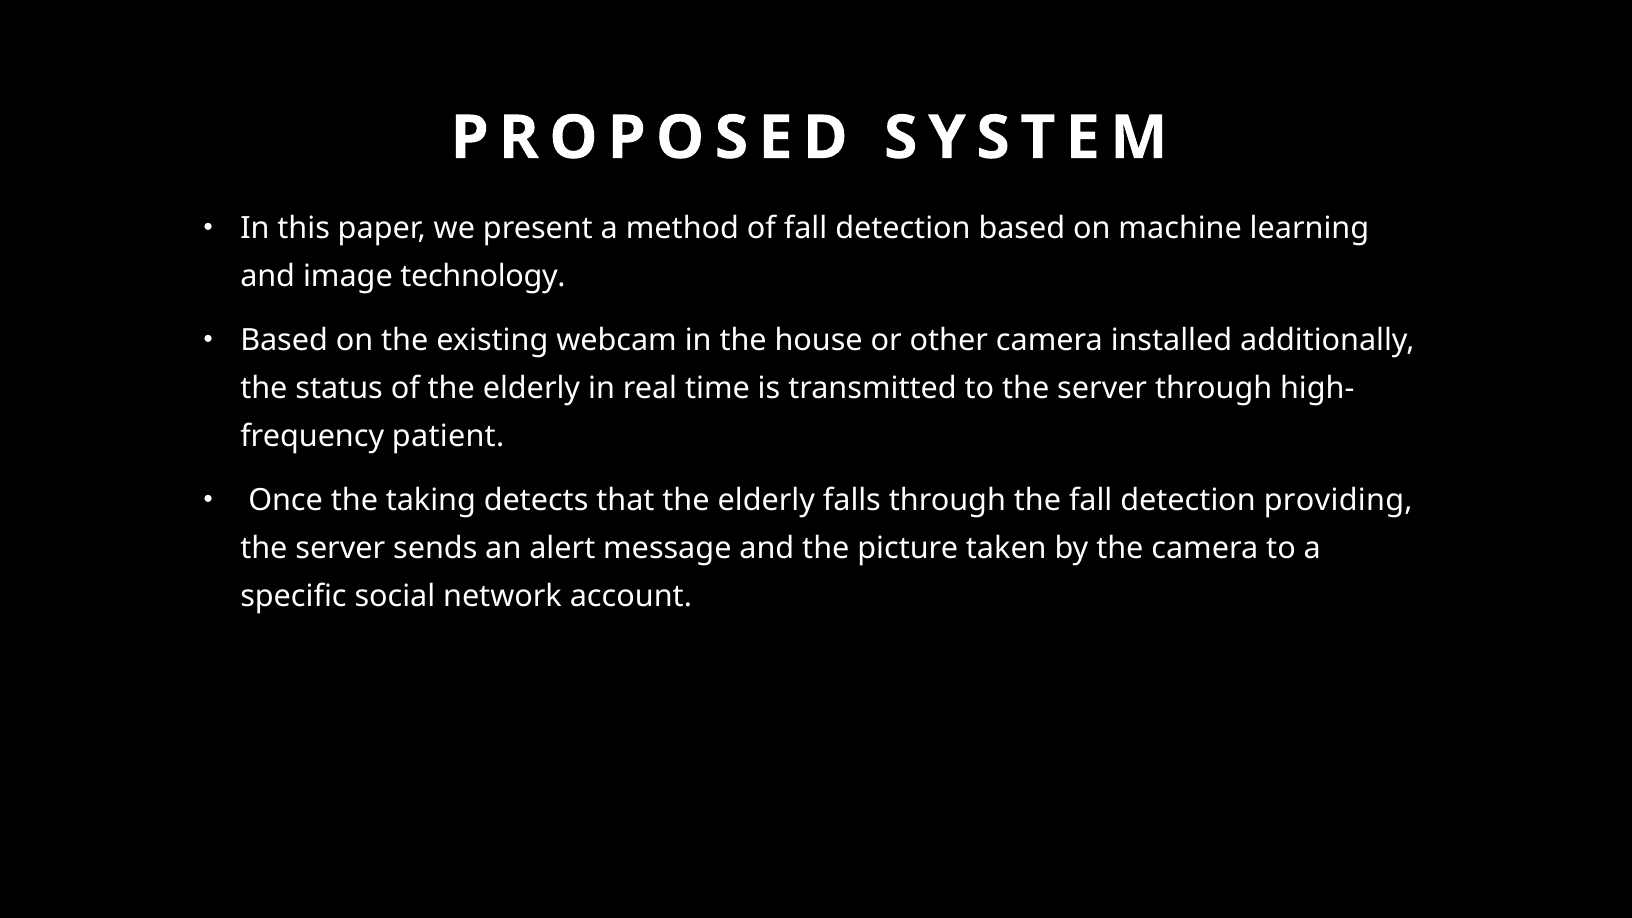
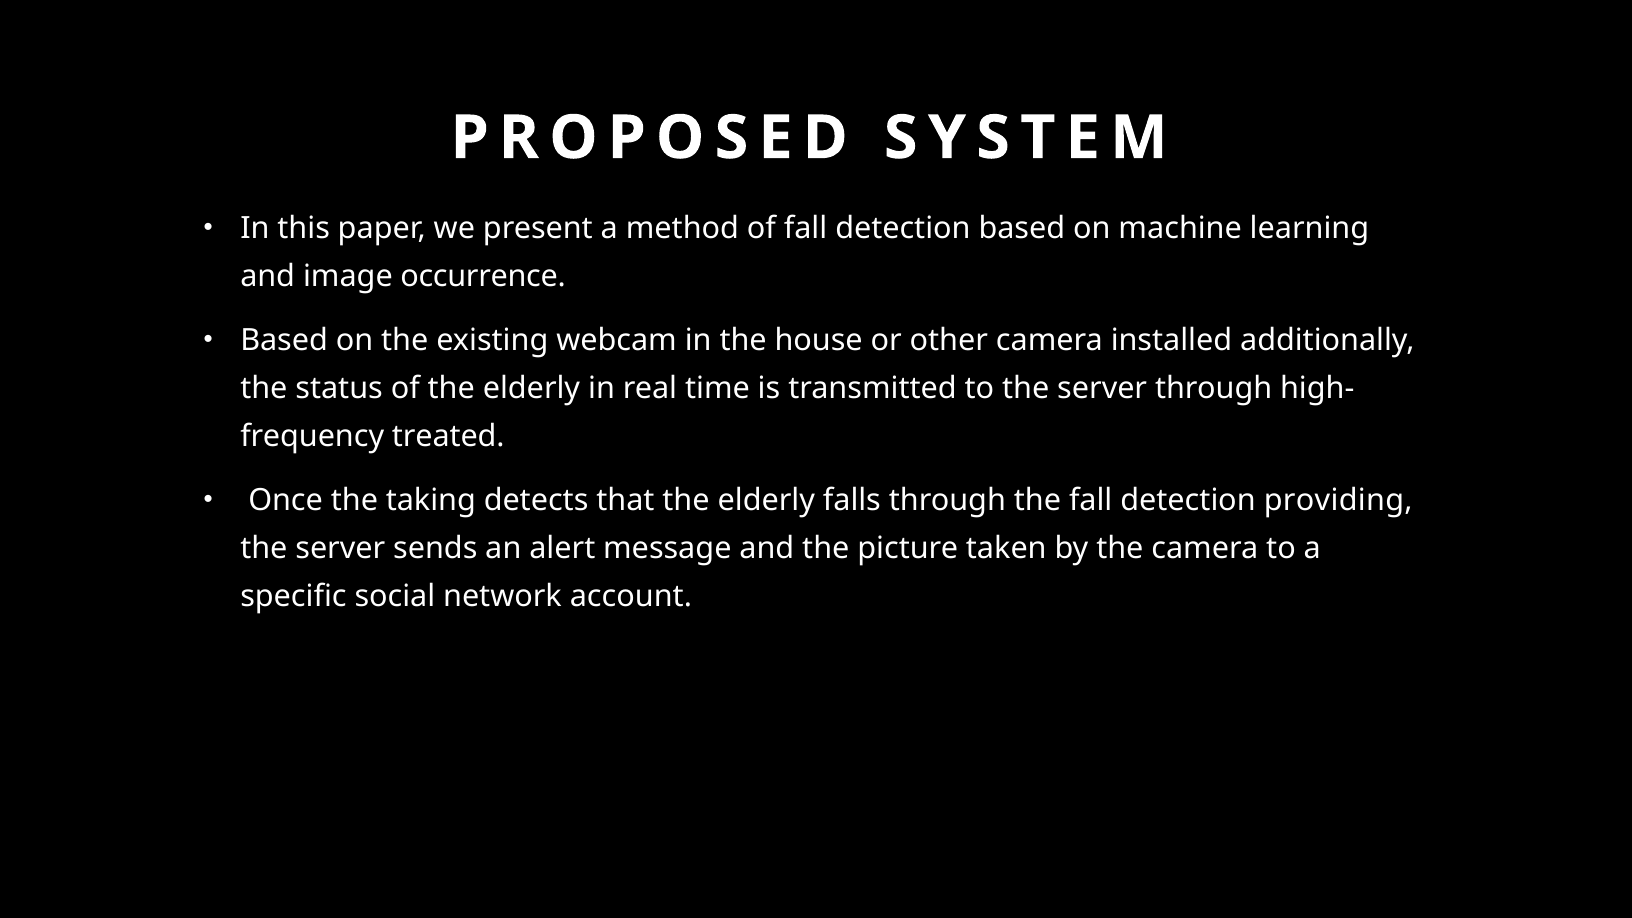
technology: technology -> occurrence
patient: patient -> treated
